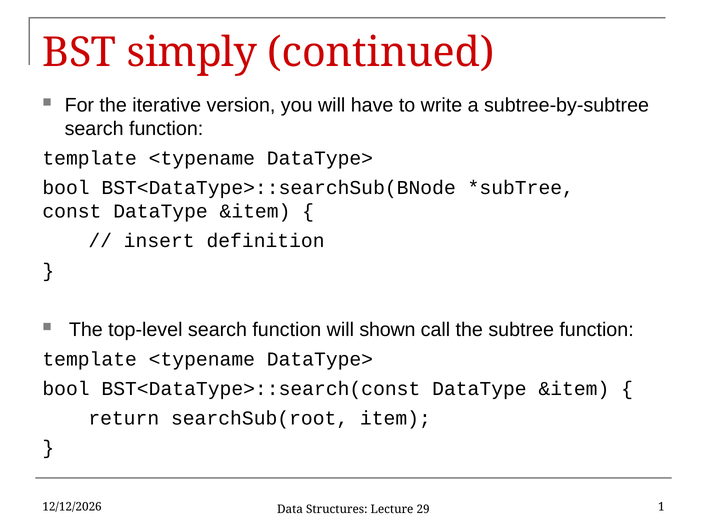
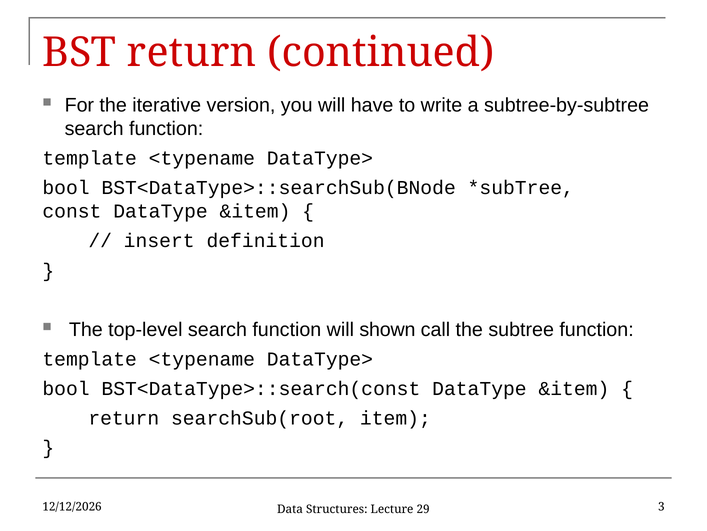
BST simply: simply -> return
1: 1 -> 3
